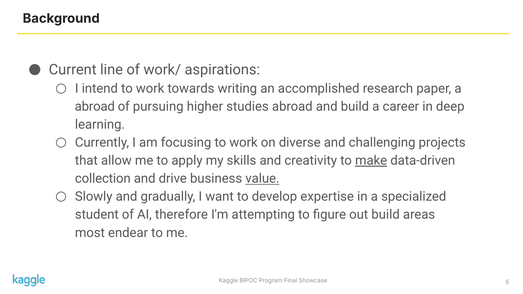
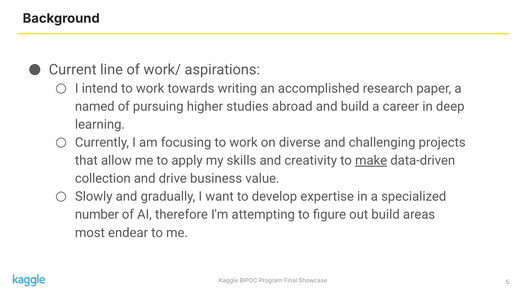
abroad at (95, 107): abroad -> named
value underline: present -> none
student: student -> number
